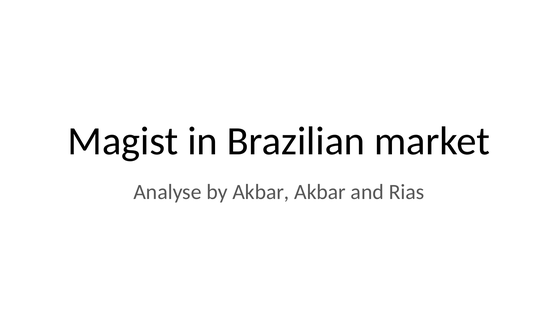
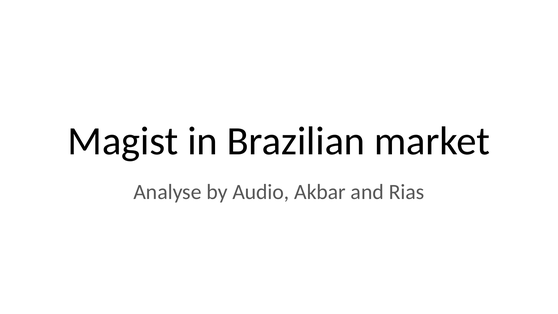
by Akbar: Akbar -> Audio
